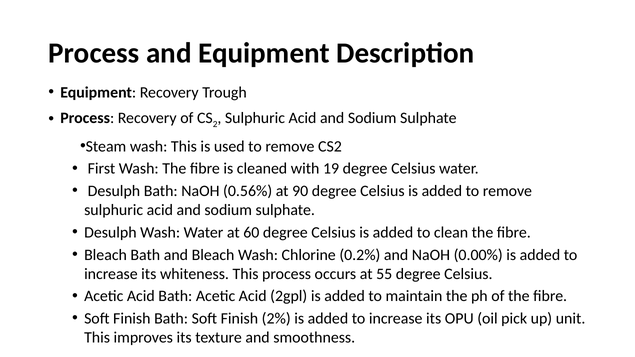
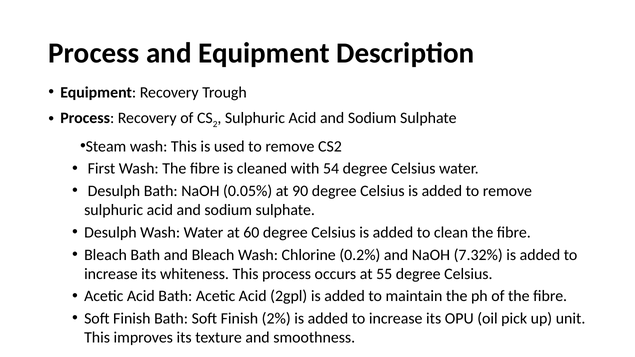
19: 19 -> 54
0.56%: 0.56% -> 0.05%
0.00%: 0.00% -> 7.32%
